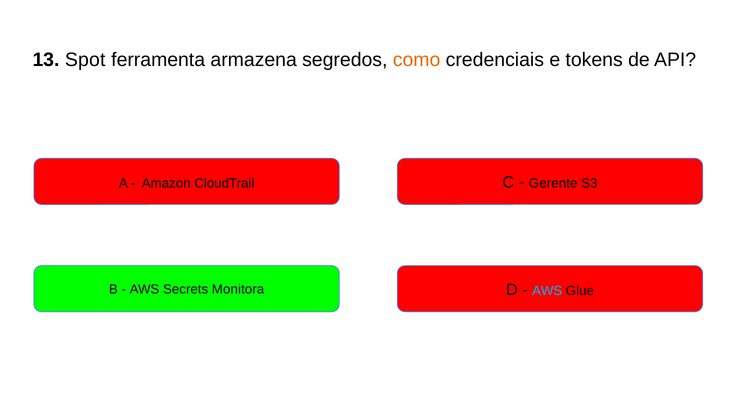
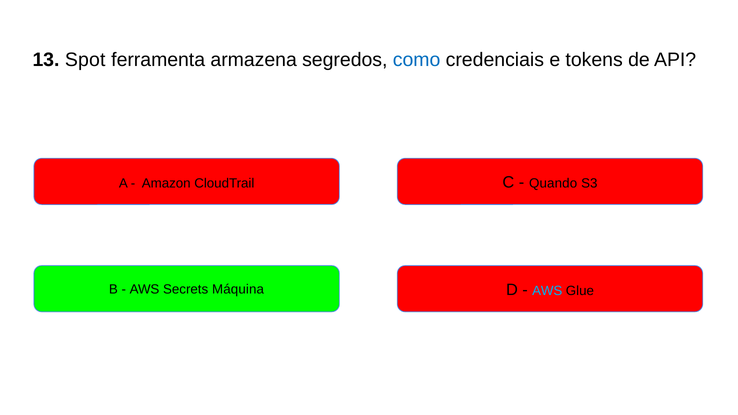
como colour: orange -> blue
Gerente: Gerente -> Quando
Monitora: Monitora -> Máquina
